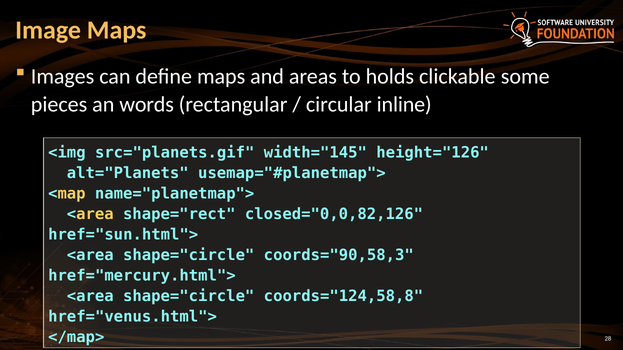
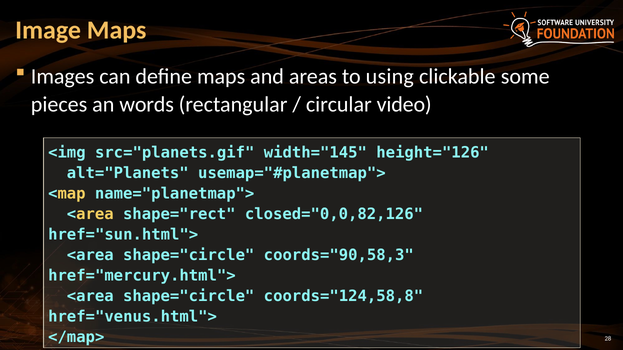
holds: holds -> using
inline: inline -> video
